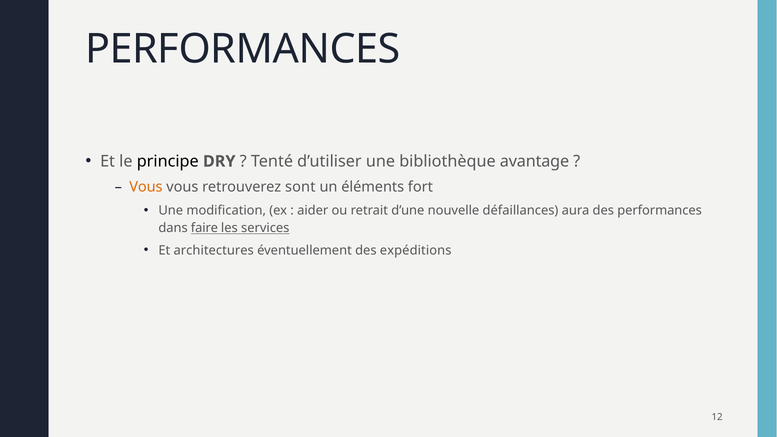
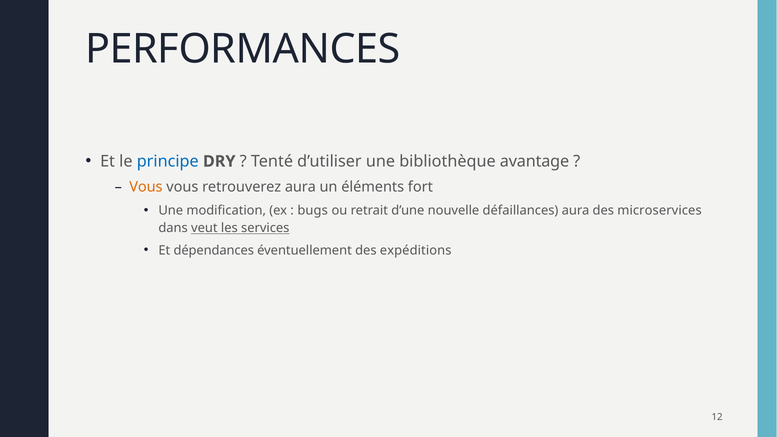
principe colour: black -> blue
retrouverez sont: sont -> aura
aider: aider -> bugs
des performances: performances -> microservices
faire: faire -> veut
architectures: architectures -> dépendances
